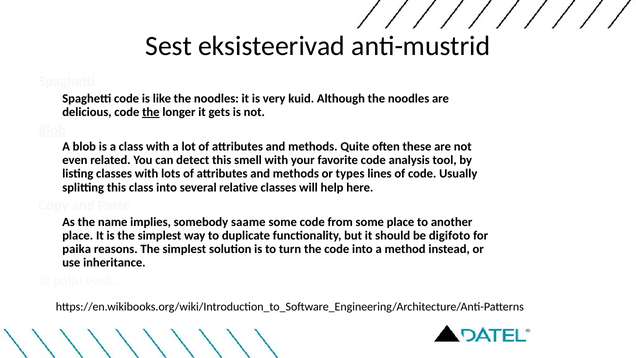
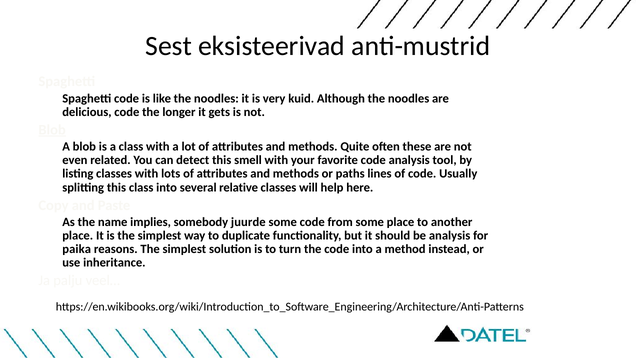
the at (151, 112) underline: present -> none
types: types -> paths
saame: saame -> juurde
be digifoto: digifoto -> analysis
